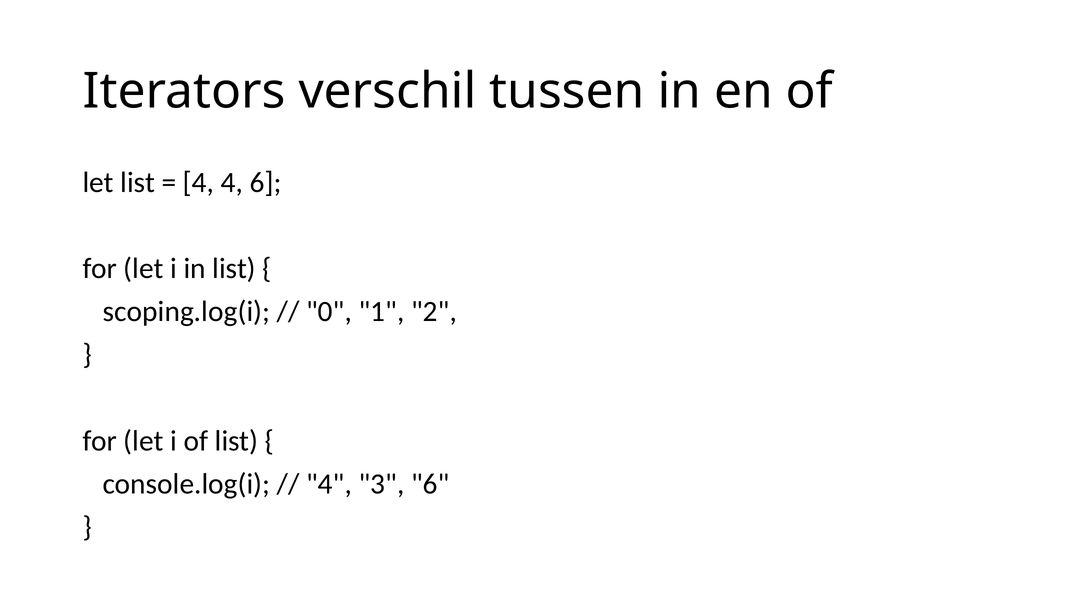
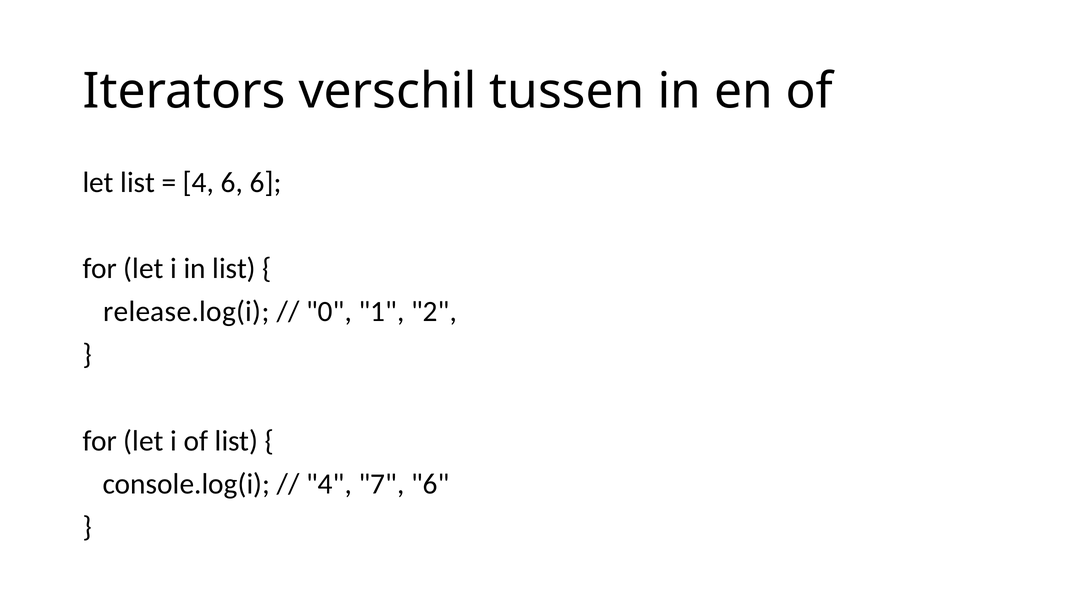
4 4: 4 -> 6
scoping.log(i: scoping.log(i -> release.log(i
3: 3 -> 7
